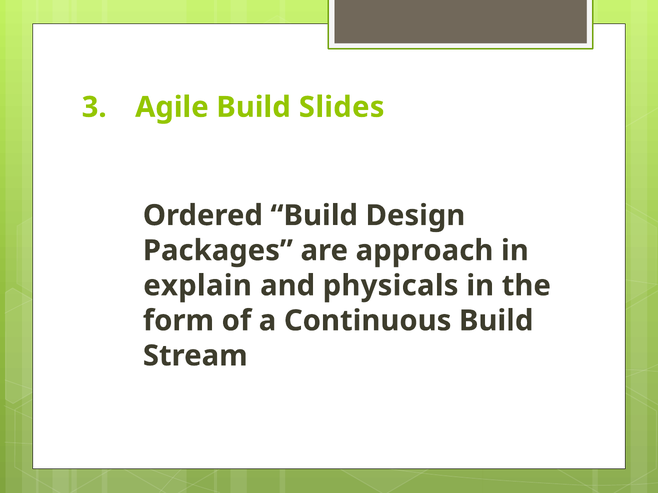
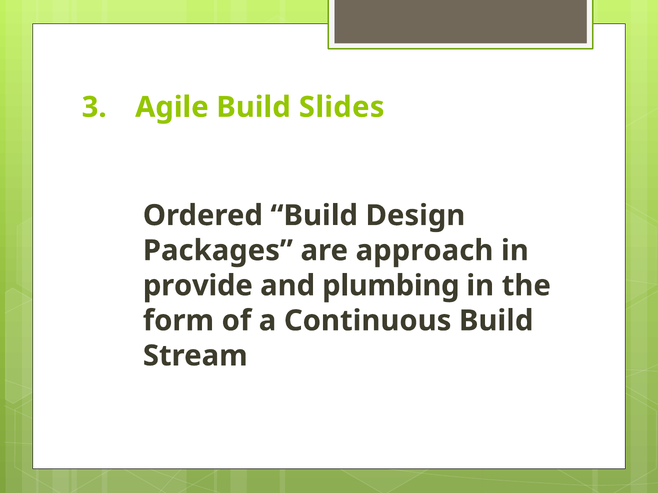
explain: explain -> provide
physicals: physicals -> plumbing
